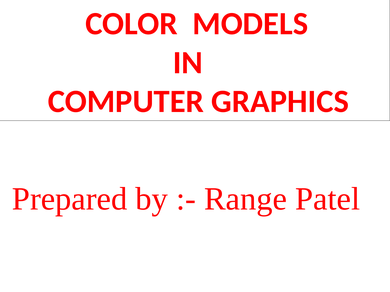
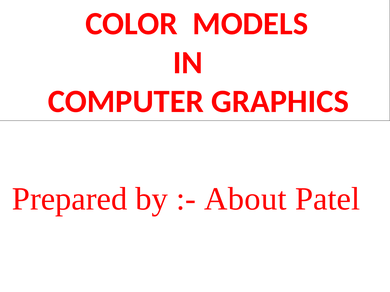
Range: Range -> About
